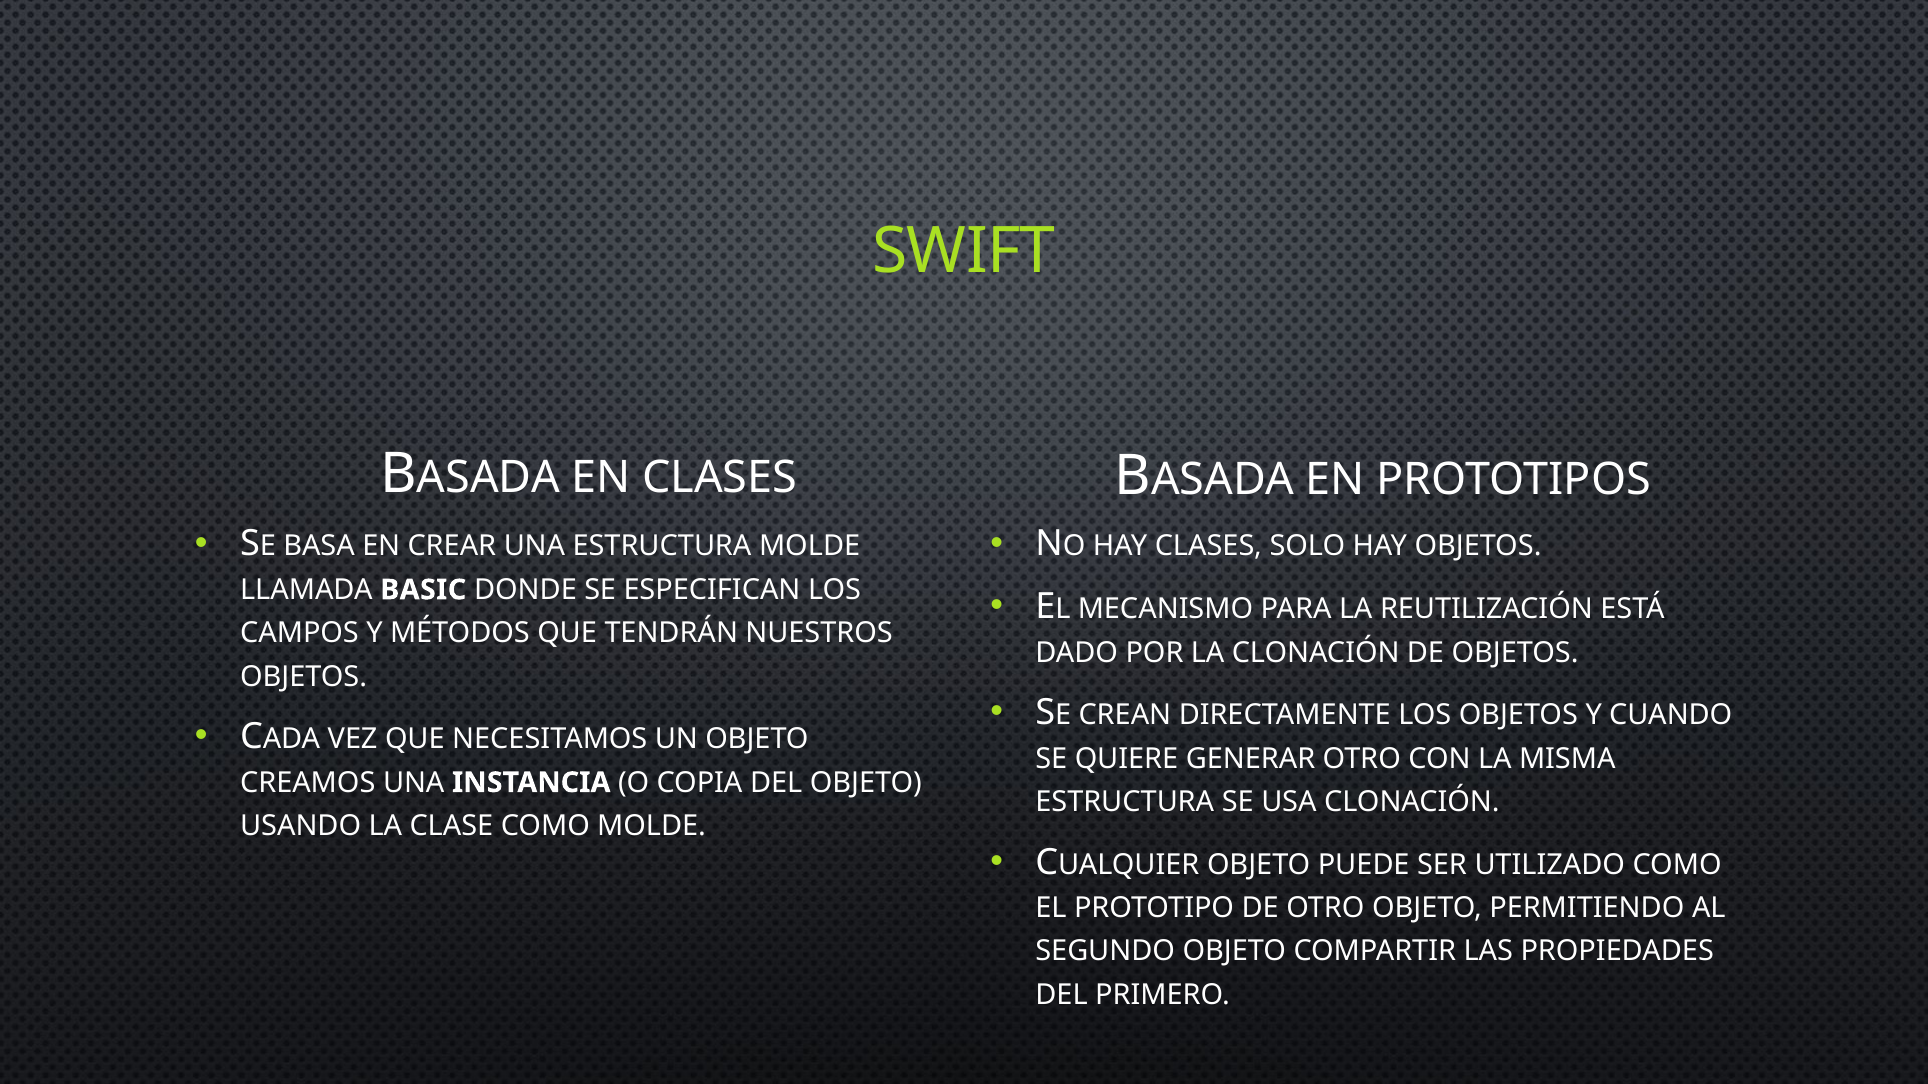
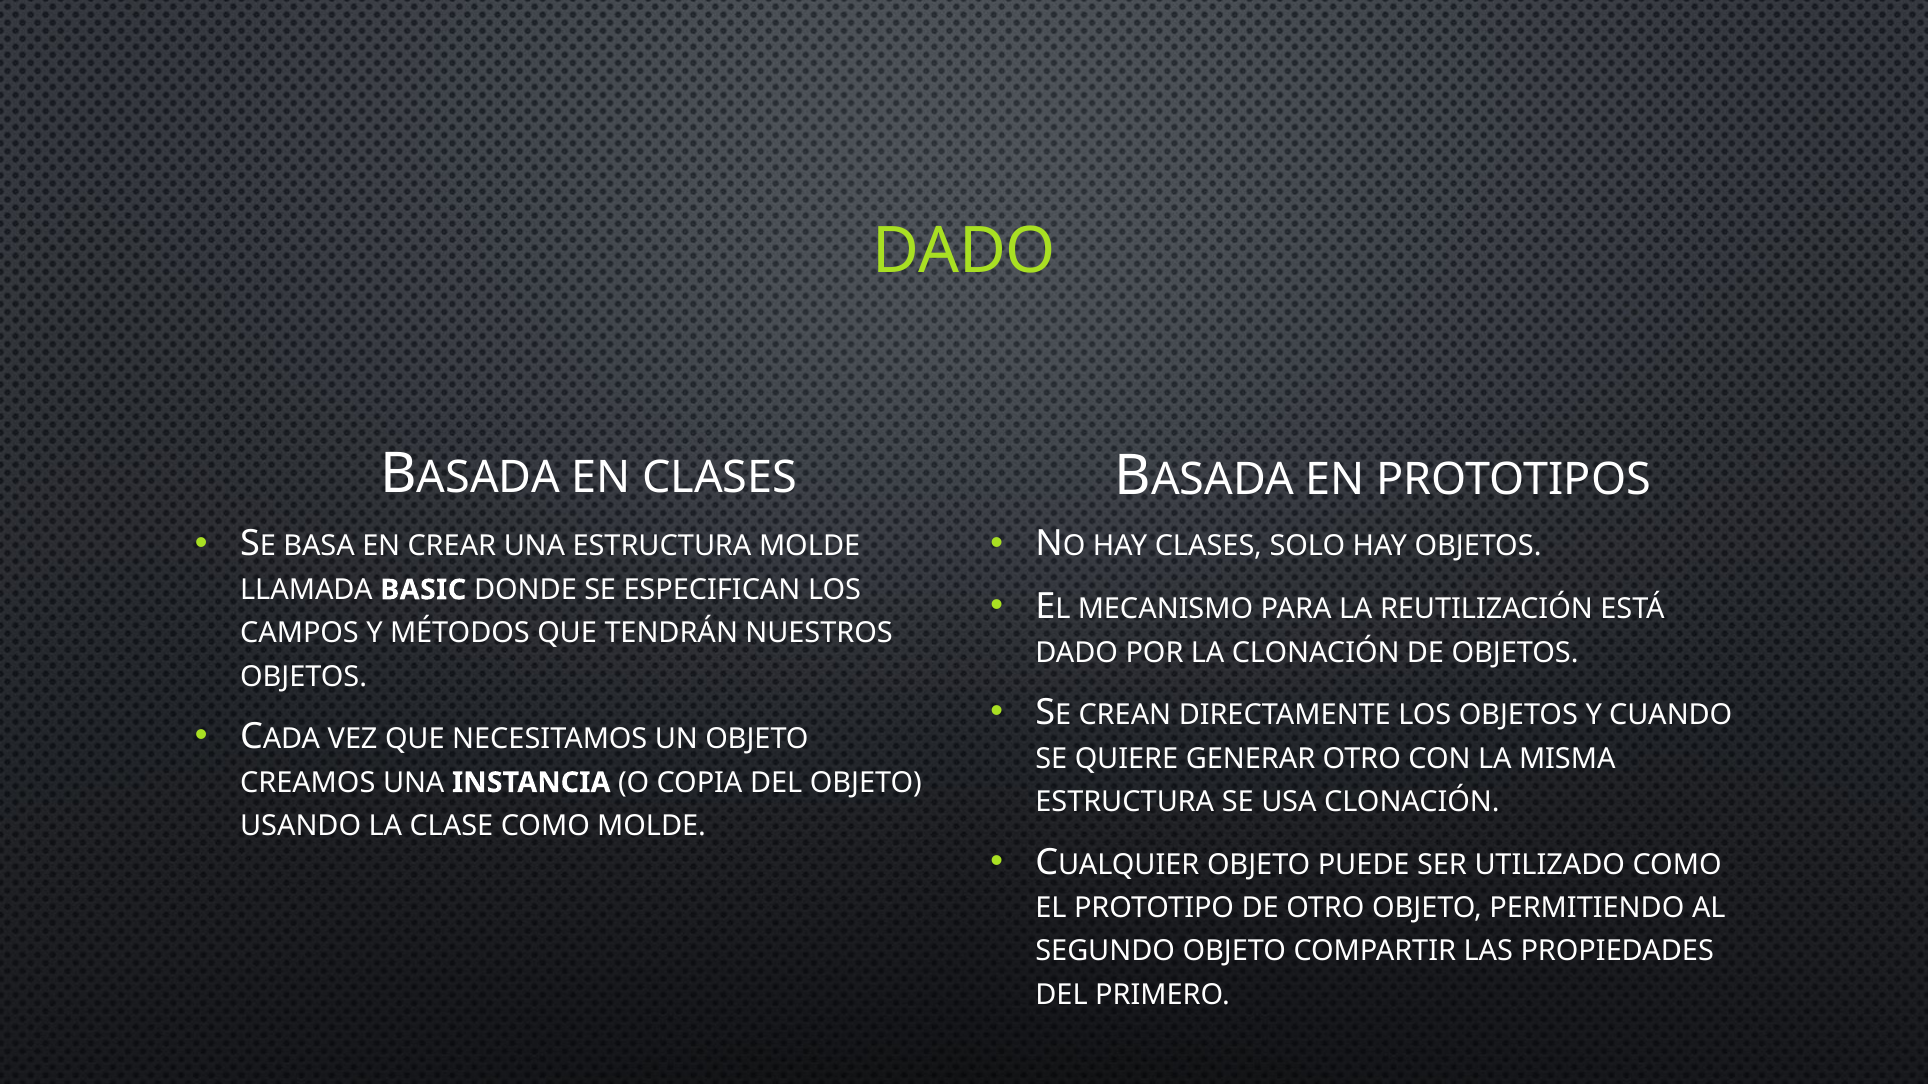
SWIFT at (964, 251): SWIFT -> DADO
